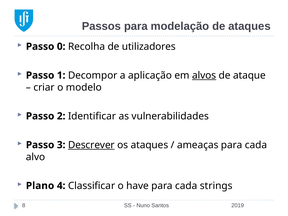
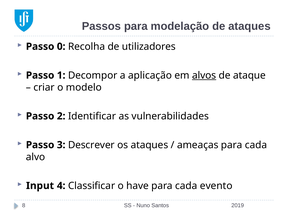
Descrever underline: present -> none
Plano: Plano -> Input
strings: strings -> evento
